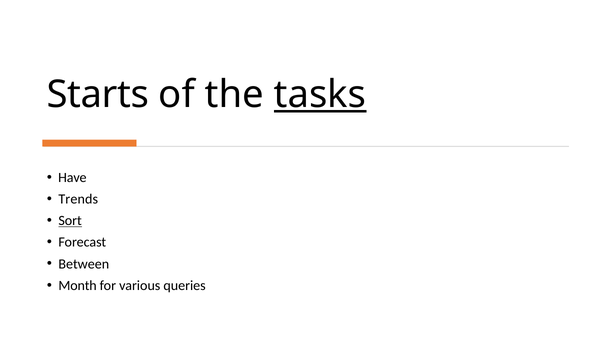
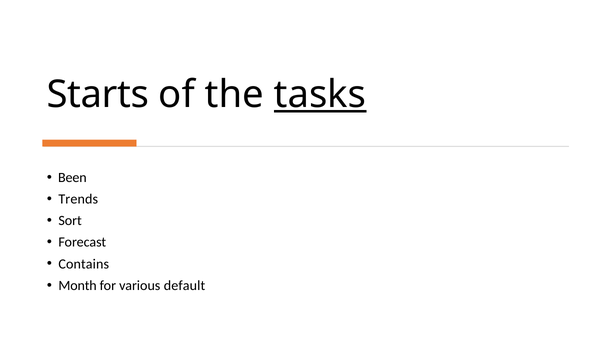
Have: Have -> Been
Sort underline: present -> none
Between: Between -> Contains
queries: queries -> default
